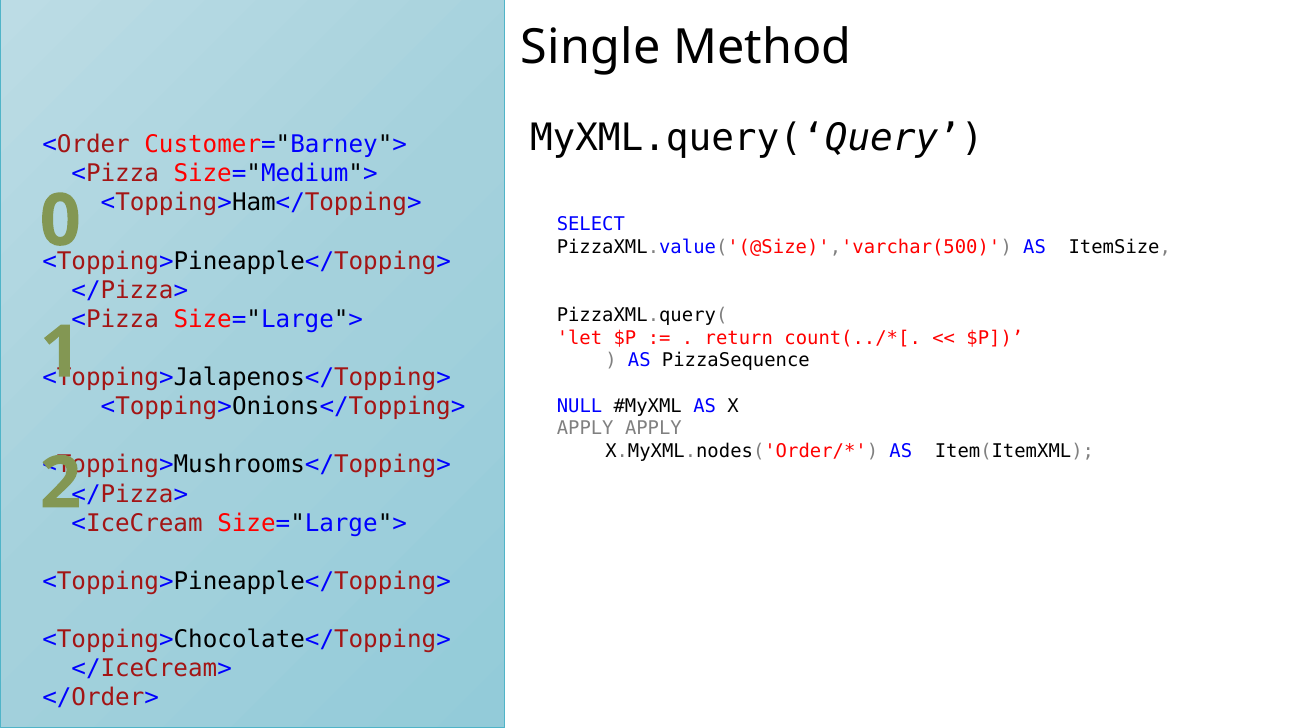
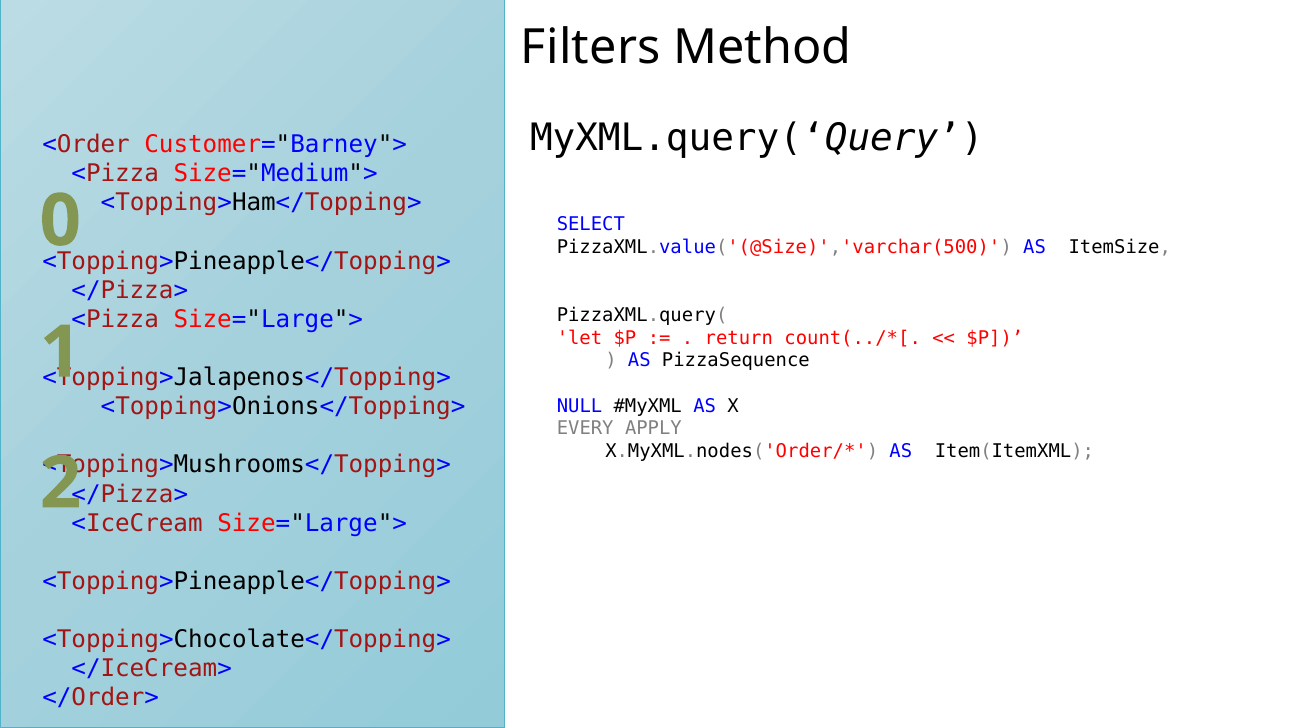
Single: Single -> Filters
APPLY at (585, 428): APPLY -> EVERY
